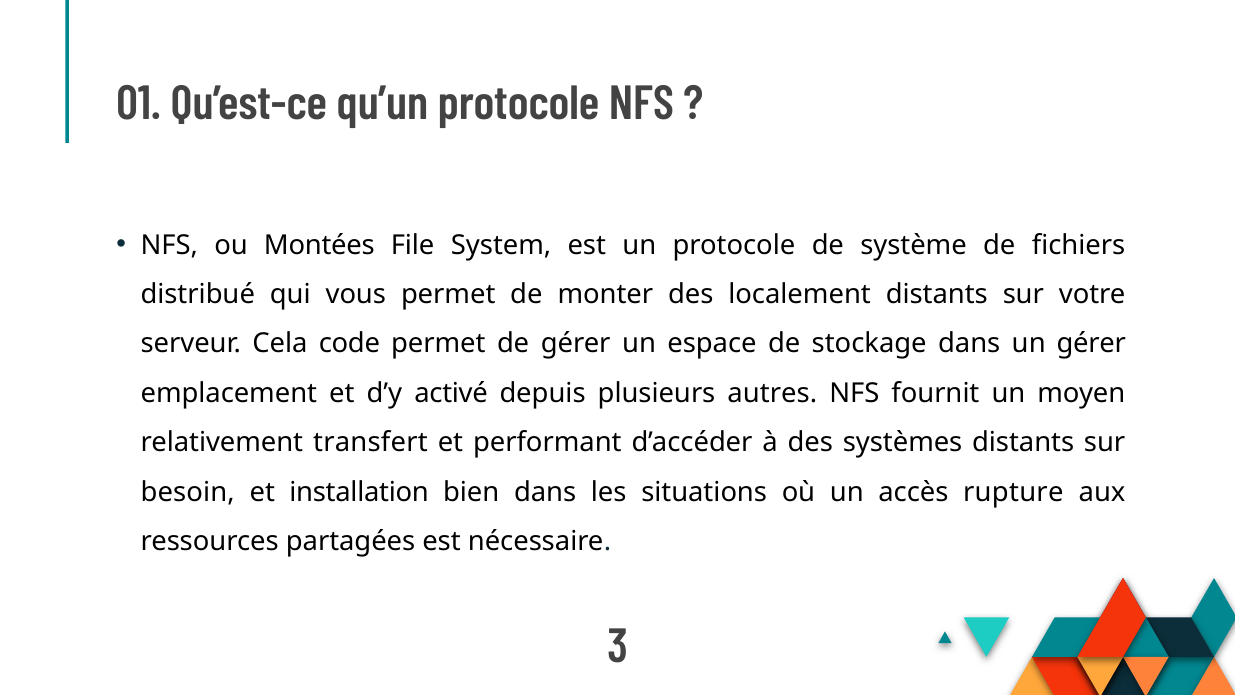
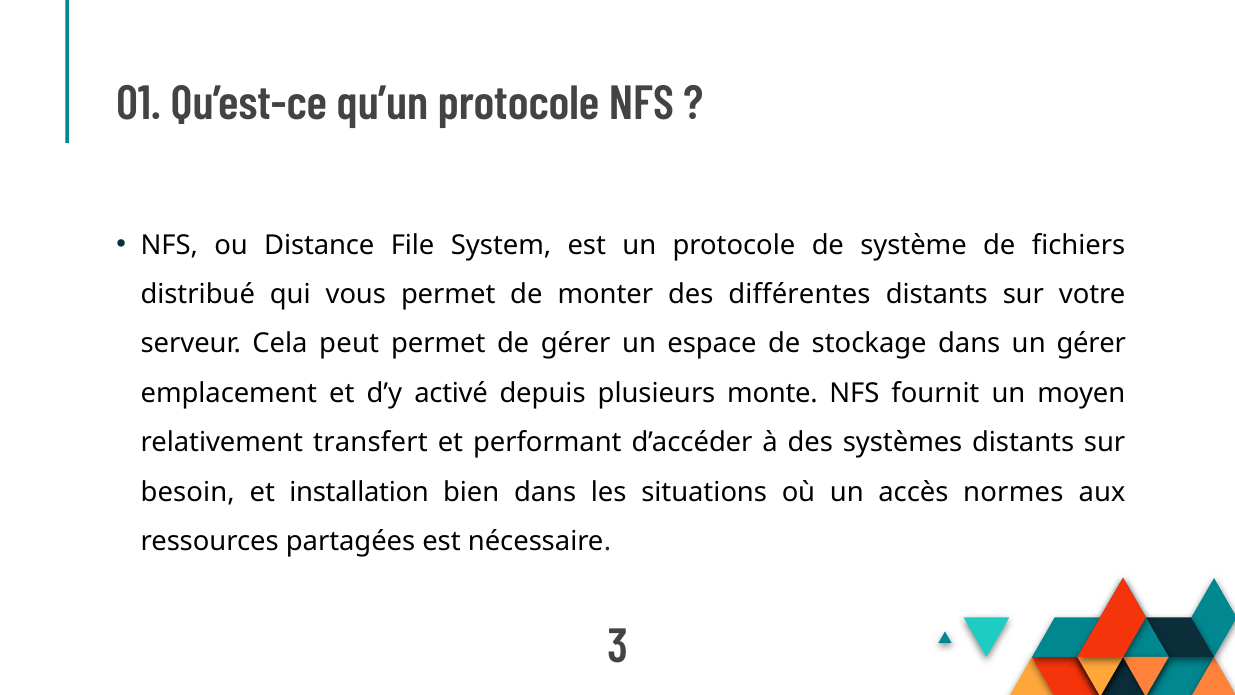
Montées: Montées -> Distance
localement: localement -> différentes
code: code -> peut
autres: autres -> monte
rupture: rupture -> normes
